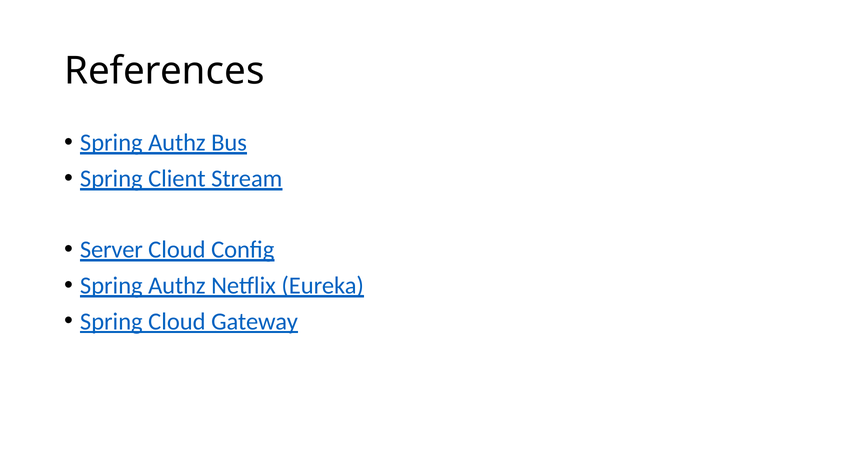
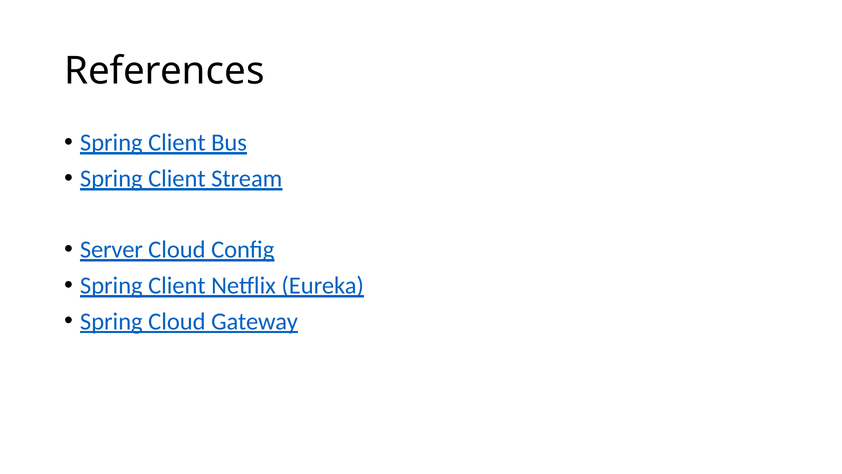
Authz at (177, 143): Authz -> Client
Authz at (177, 285): Authz -> Client
